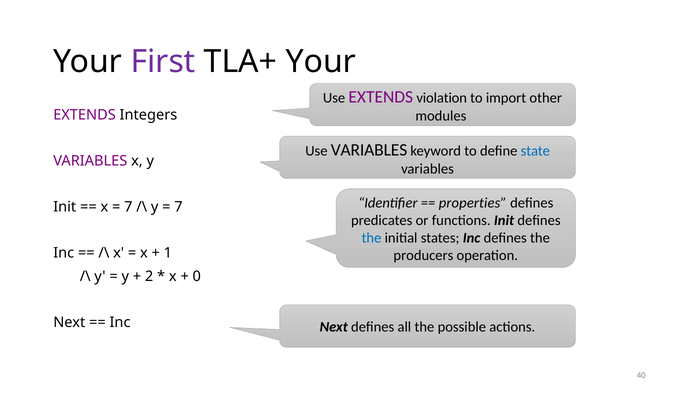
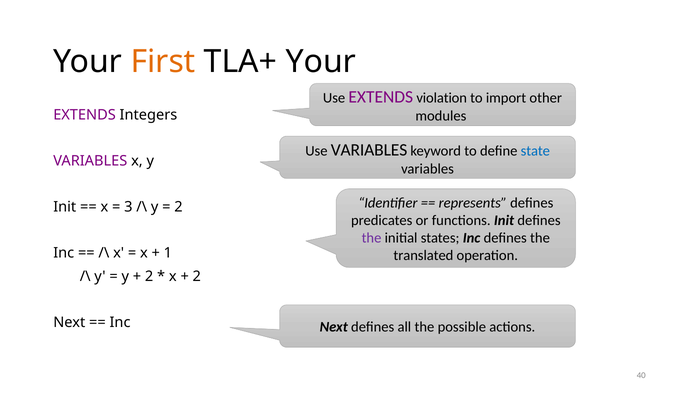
First colour: purple -> orange
properties: properties -> represents
7 at (128, 207): 7 -> 3
7 at (178, 207): 7 -> 2
the at (372, 238) colour: blue -> purple
producers: producers -> translated
0 at (197, 276): 0 -> 2
